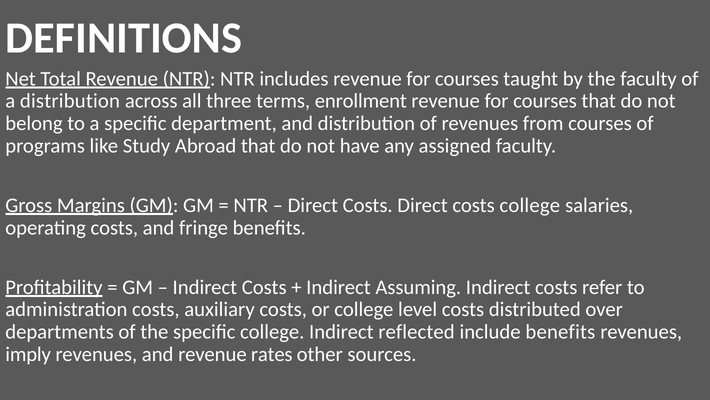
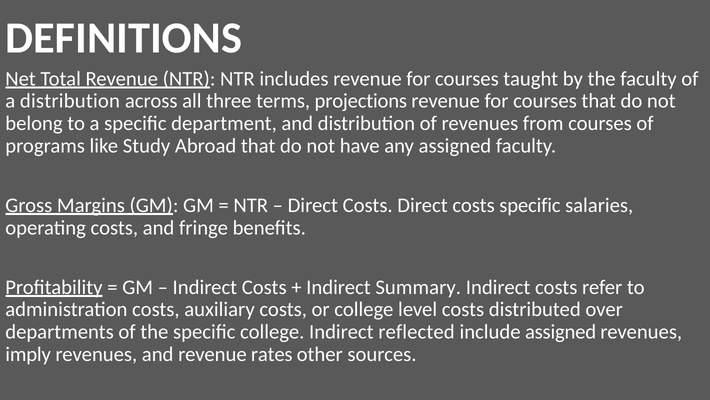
enrollment: enrollment -> projections
costs college: college -> specific
Assuming: Assuming -> Summary
include benefits: benefits -> assigned
